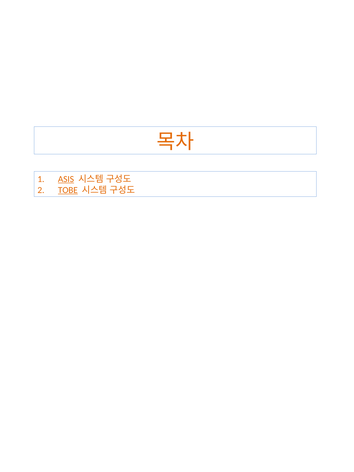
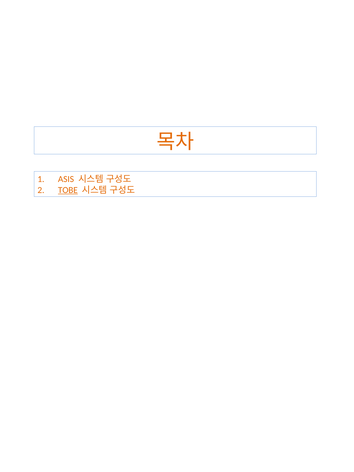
ASIS underline: present -> none
